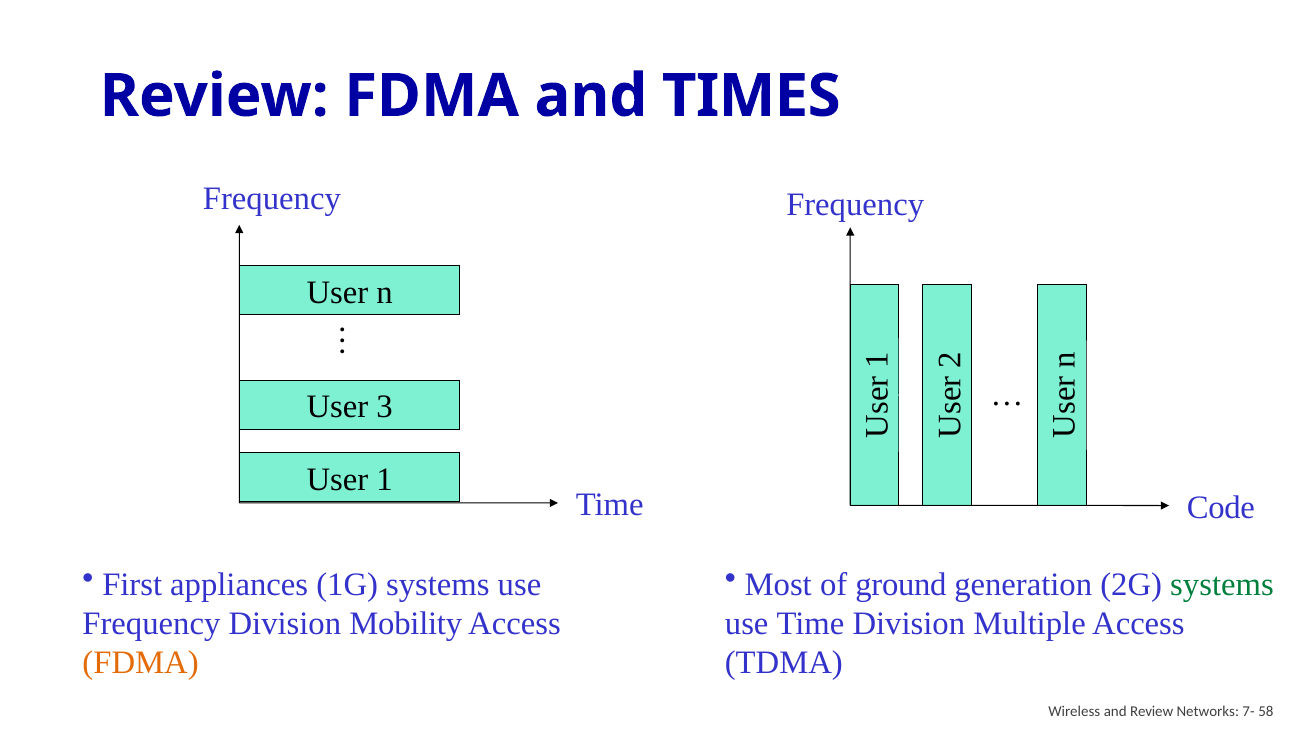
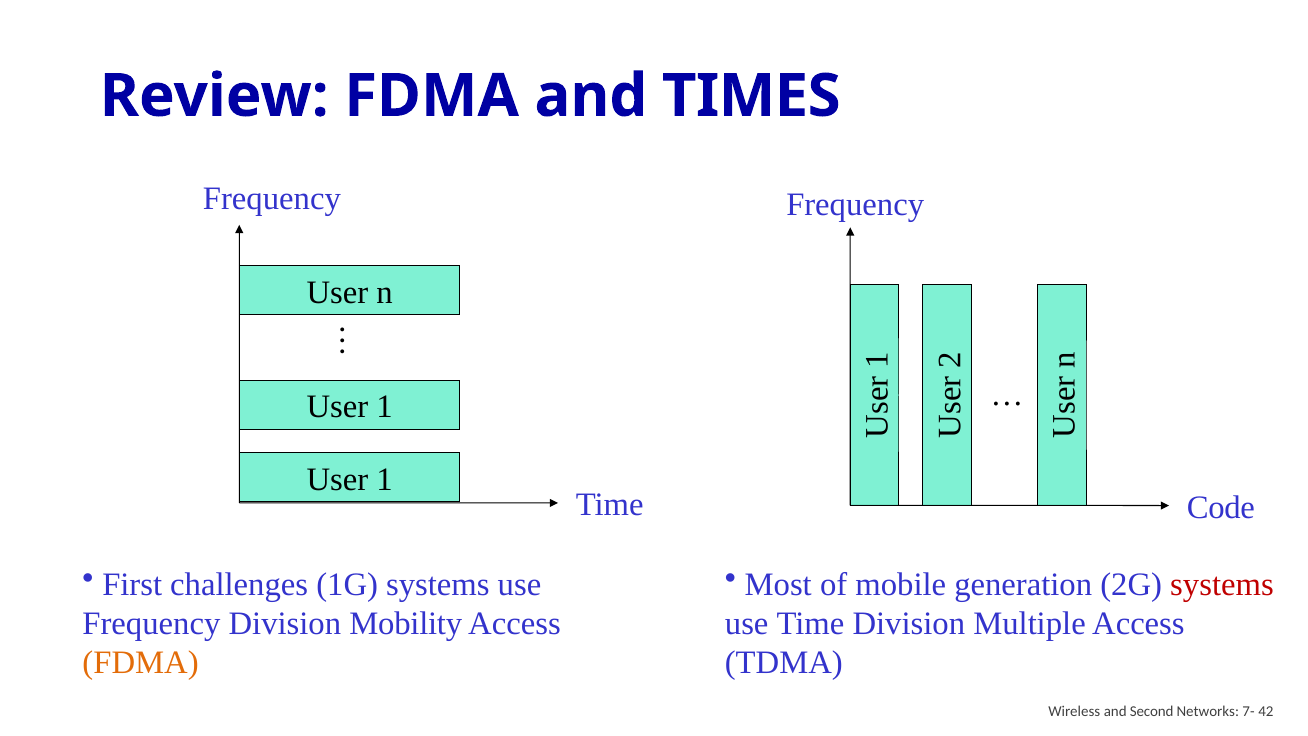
3 at (385, 407): 3 -> 1
appliances: appliances -> challenges
ground: ground -> mobile
systems at (1222, 584) colour: green -> red
and Review: Review -> Second
58: 58 -> 42
